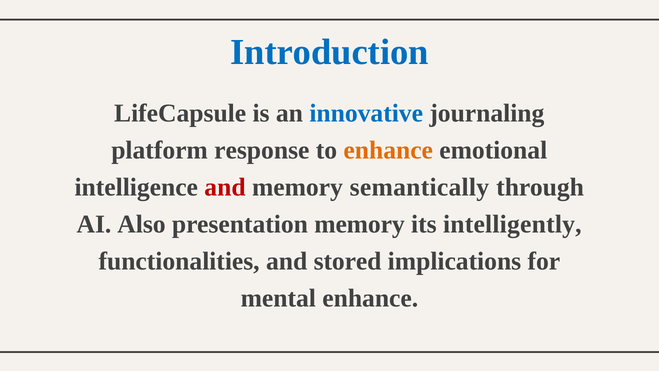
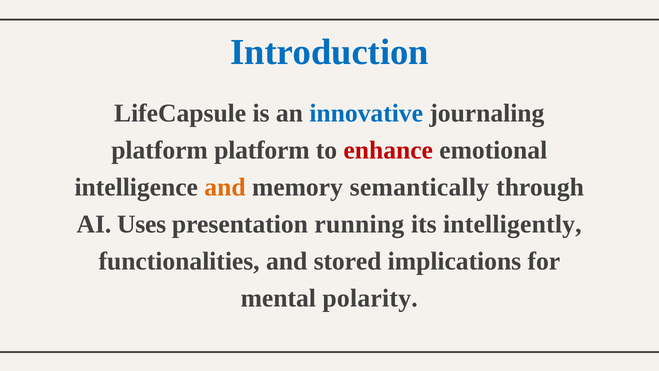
platform response: response -> platform
enhance at (388, 150) colour: orange -> red
and at (225, 187) colour: red -> orange
Also: Also -> Uses
presentation memory: memory -> running
mental enhance: enhance -> polarity
